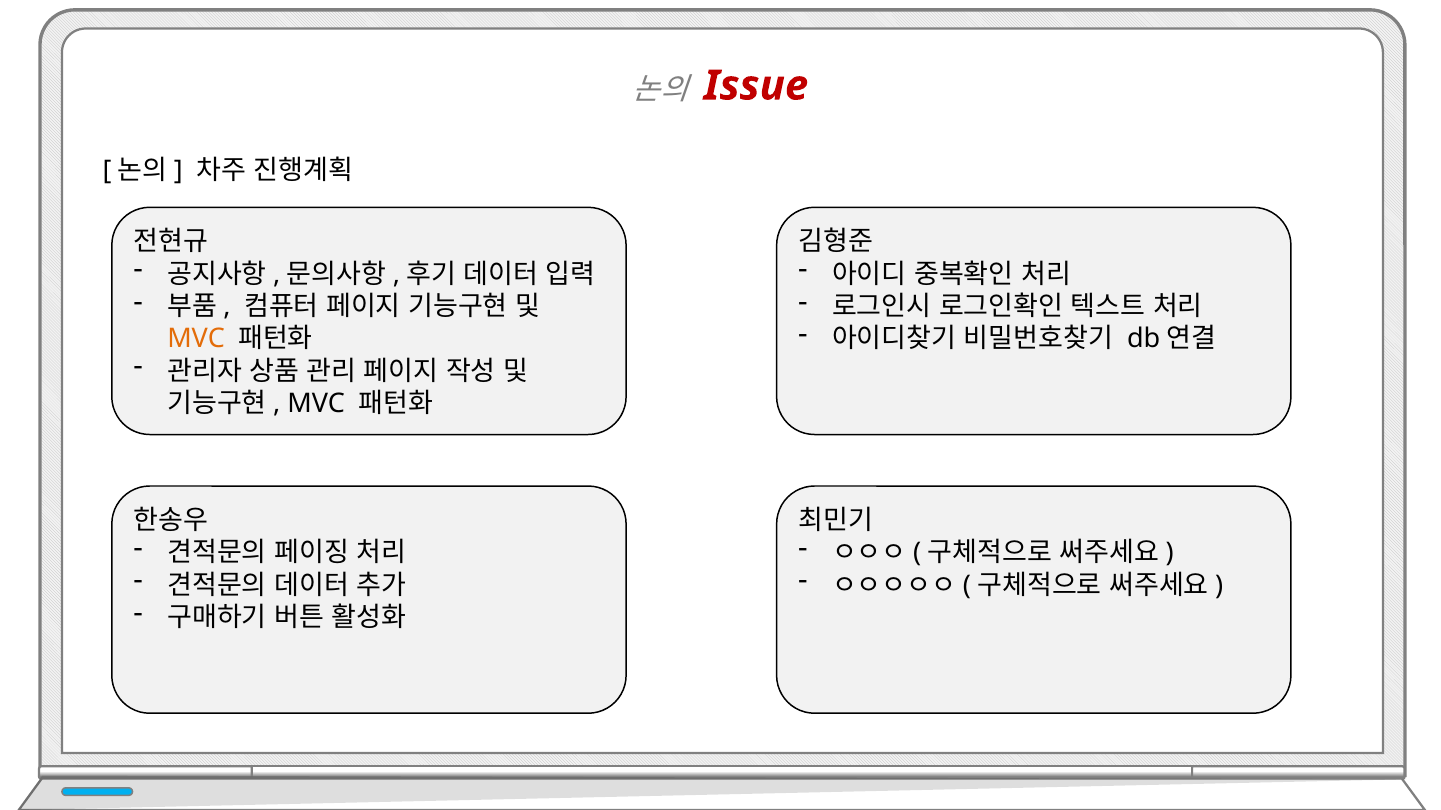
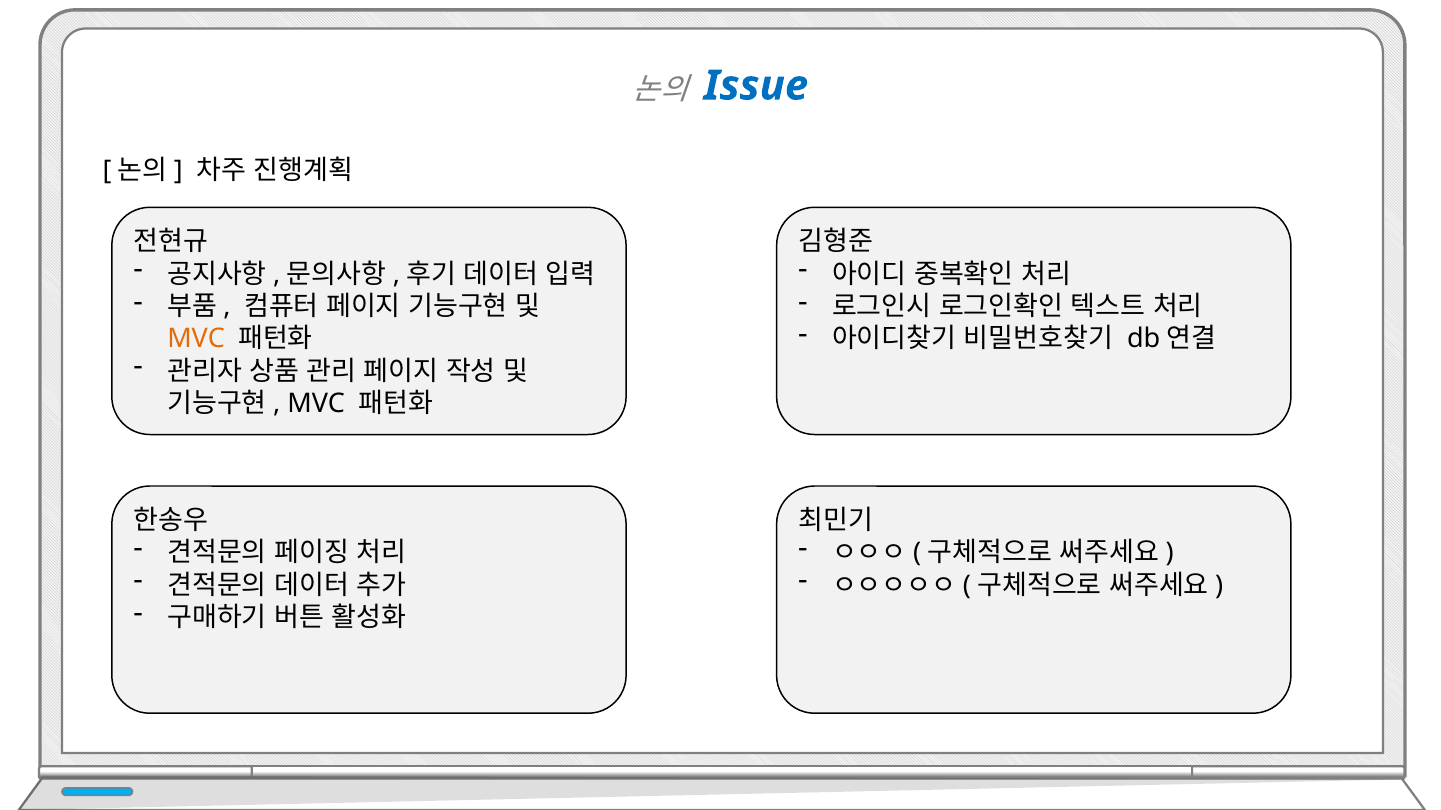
Issue colour: red -> blue
